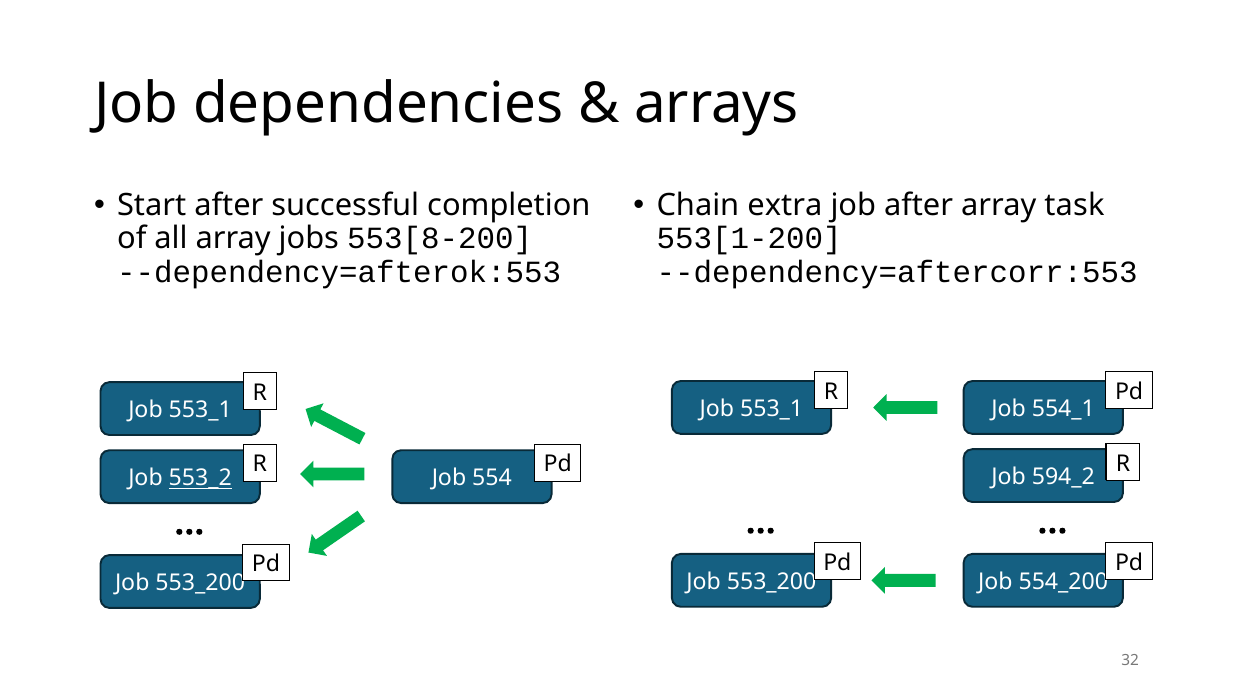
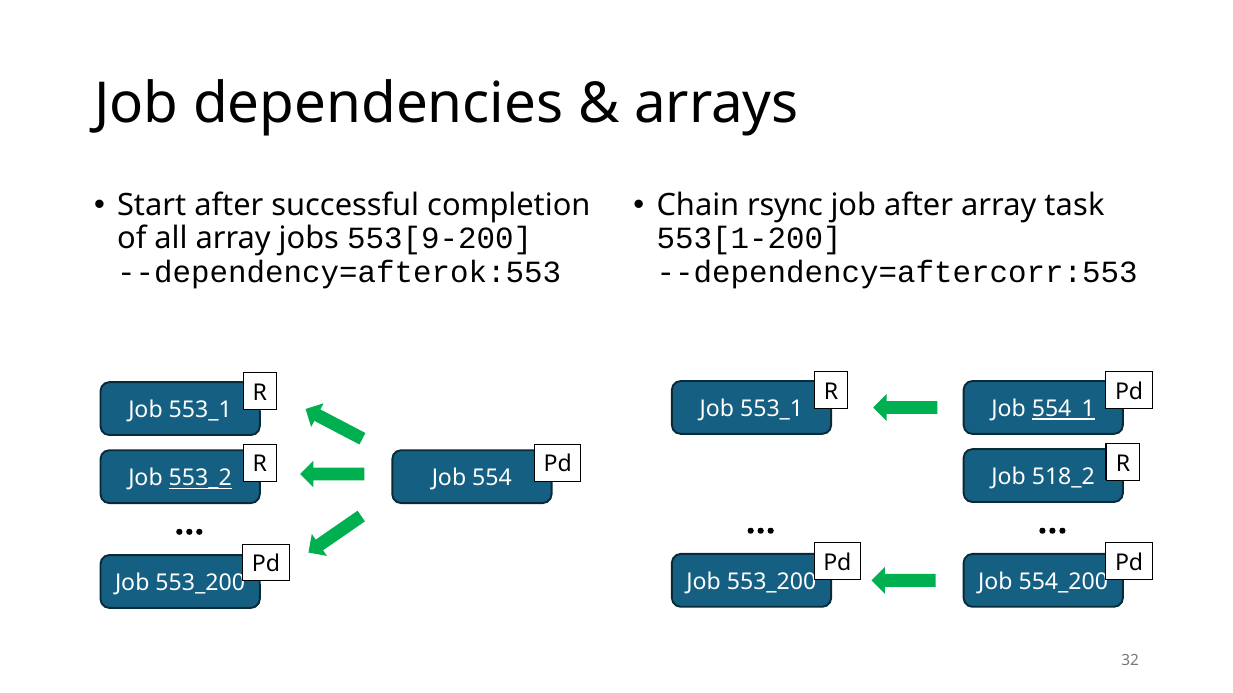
extra: extra -> rsync
553[8-200: 553[8-200 -> 553[9-200
554_1 underline: none -> present
594_2: 594_2 -> 518_2
